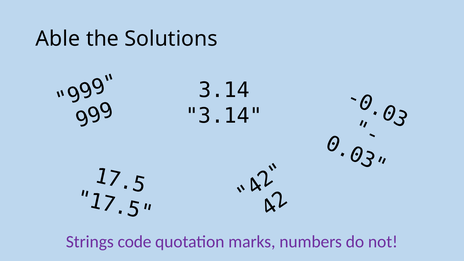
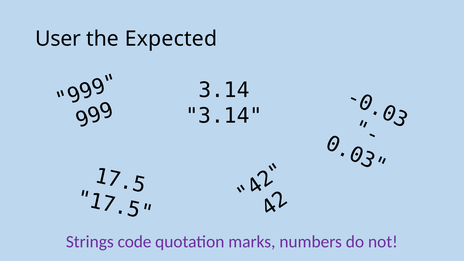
Able: Able -> User
Solutions: Solutions -> Expected
